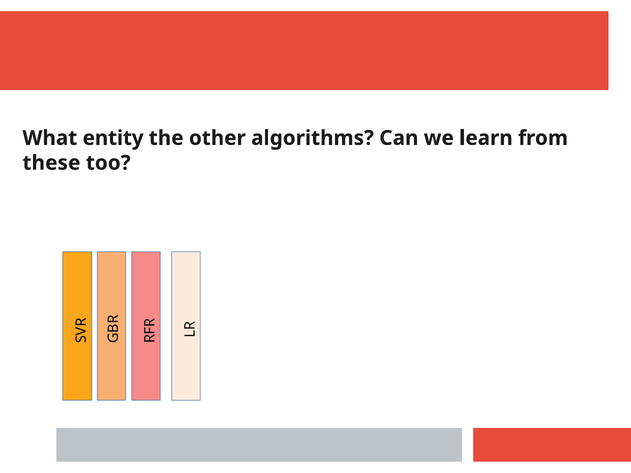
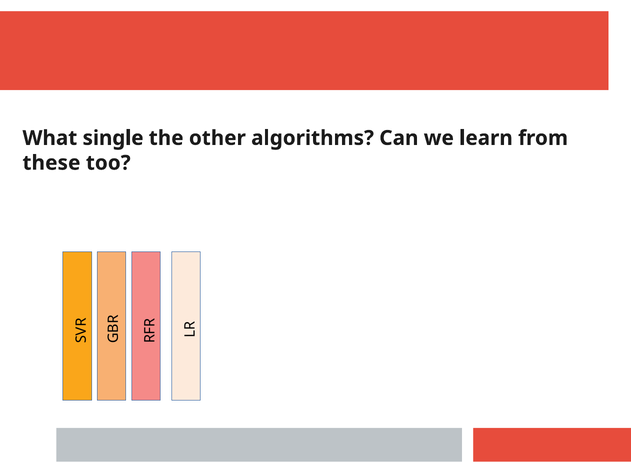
entity: entity -> single
